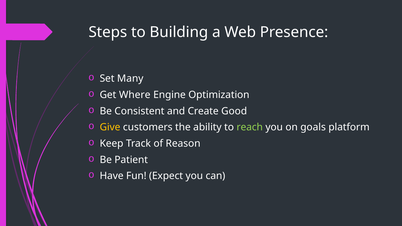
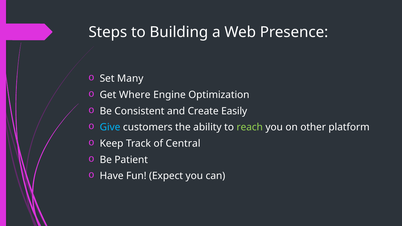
Good: Good -> Easily
Give colour: yellow -> light blue
goals: goals -> other
Reason: Reason -> Central
